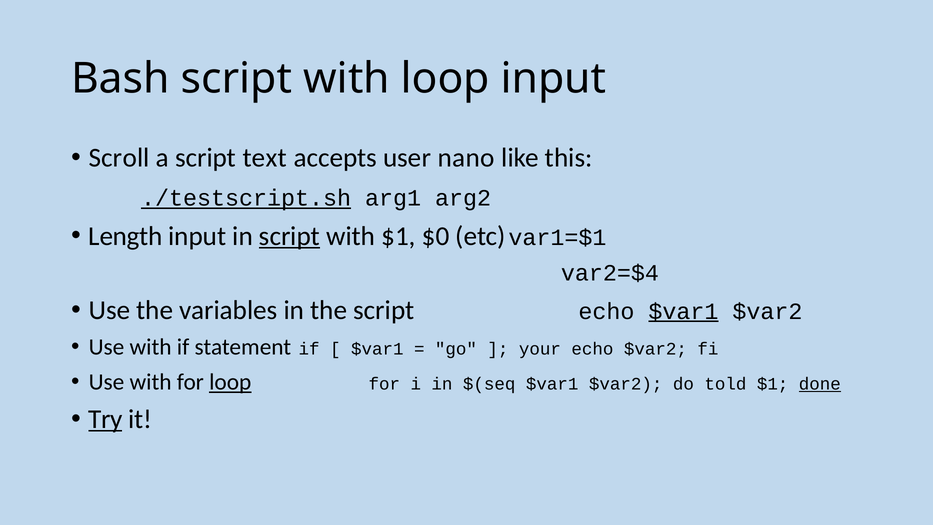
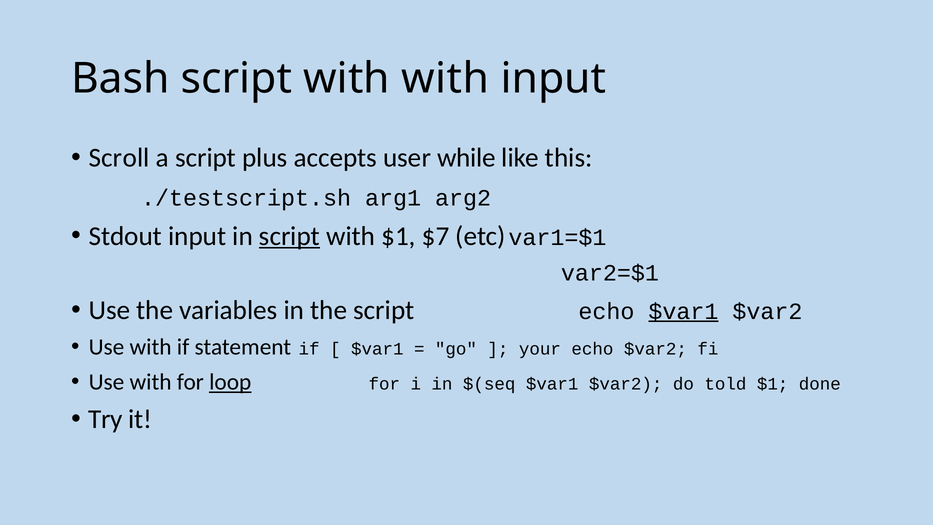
with loop: loop -> with
text: text -> plus
nano: nano -> while
./testscript.sh underline: present -> none
Length: Length -> Stdout
$0: $0 -> $7
var2=$4: var2=$4 -> var2=$1
done underline: present -> none
Try underline: present -> none
